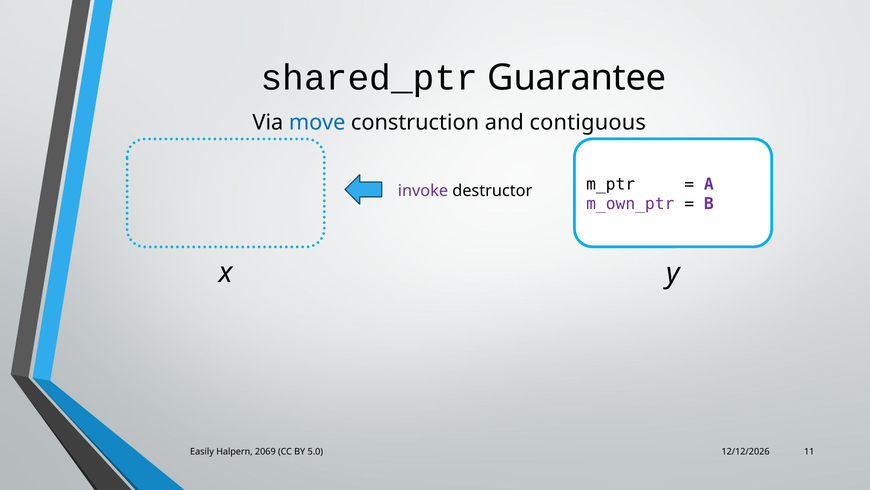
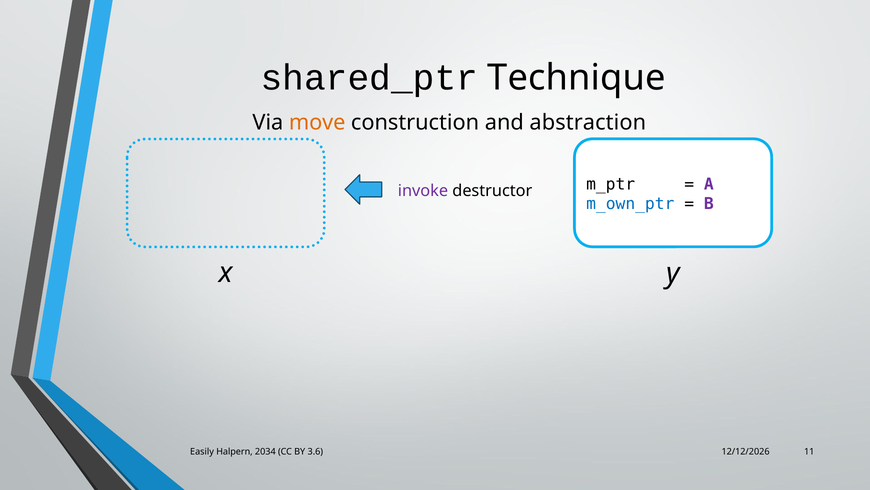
Guarantee: Guarantee -> Technique
move colour: blue -> orange
contiguous: contiguous -> abstraction
m_own_ptr colour: purple -> blue
2069: 2069 -> 2034
5.0: 5.0 -> 3.6
